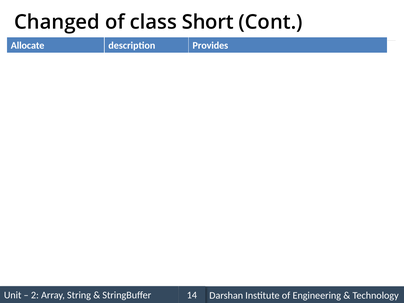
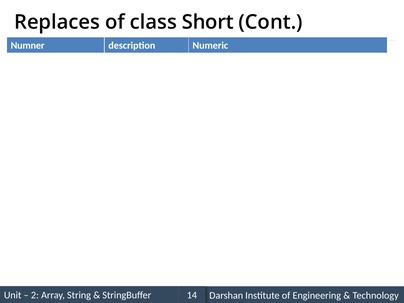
Changed: Changed -> Replaces
Allocate: Allocate -> Numner
Provides: Provides -> Numeric
